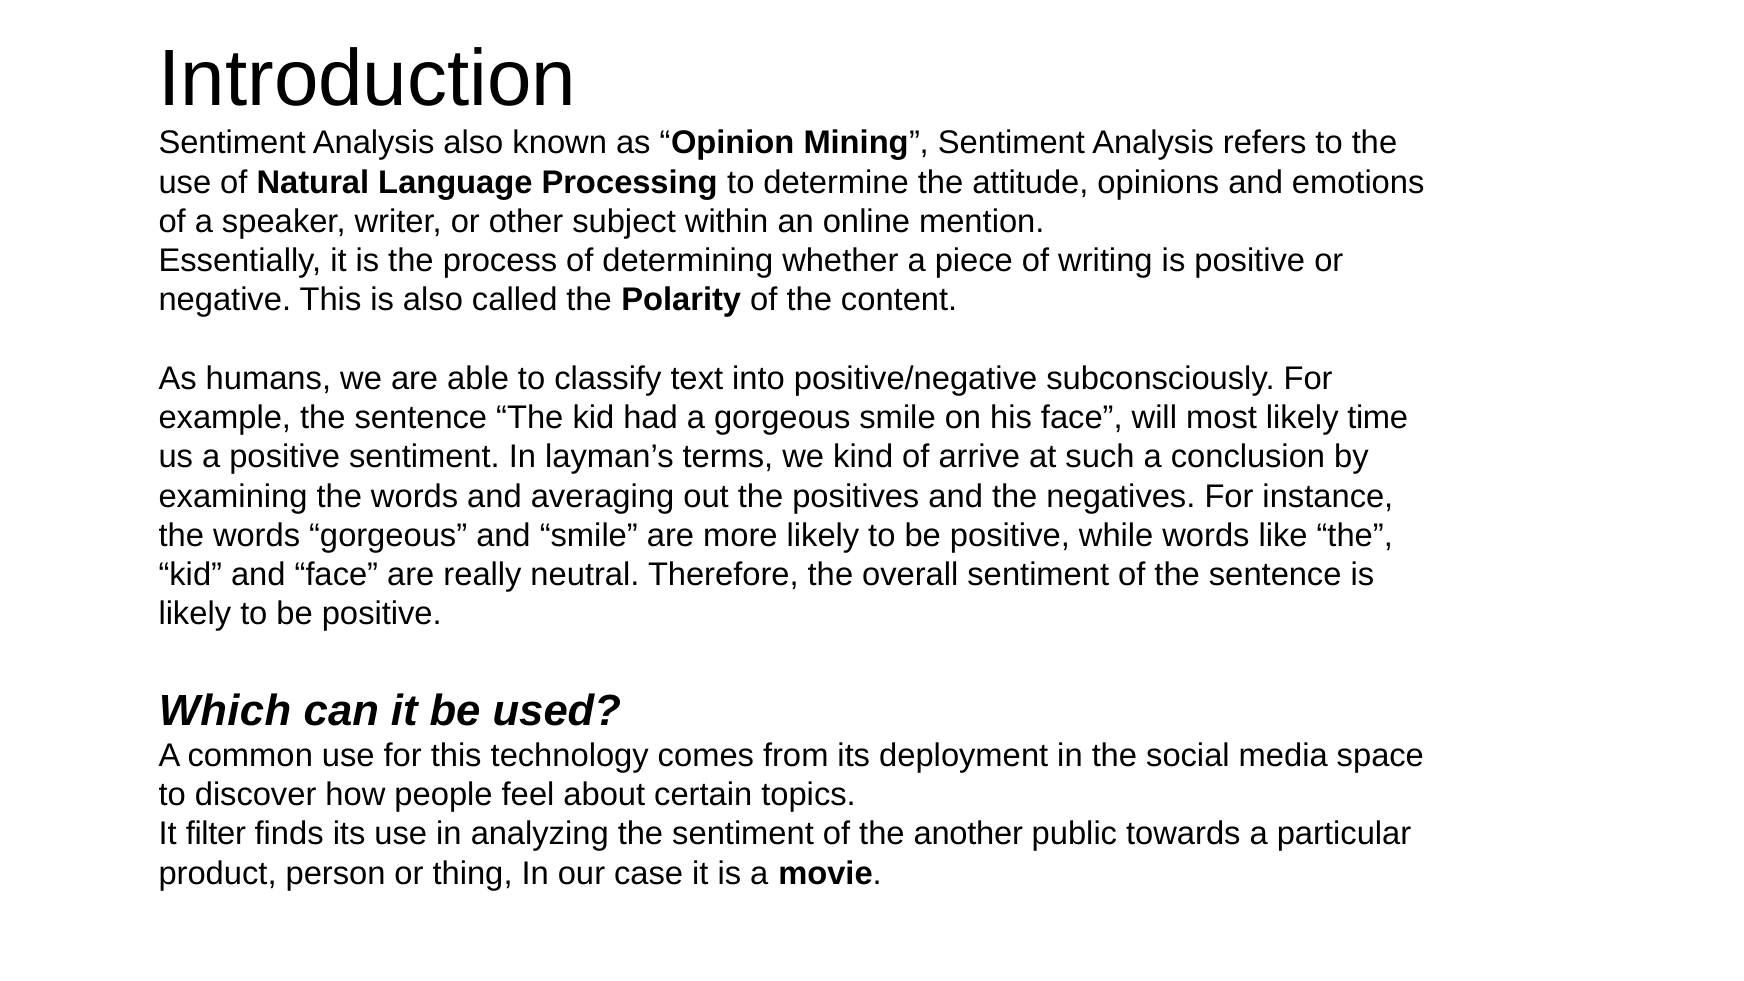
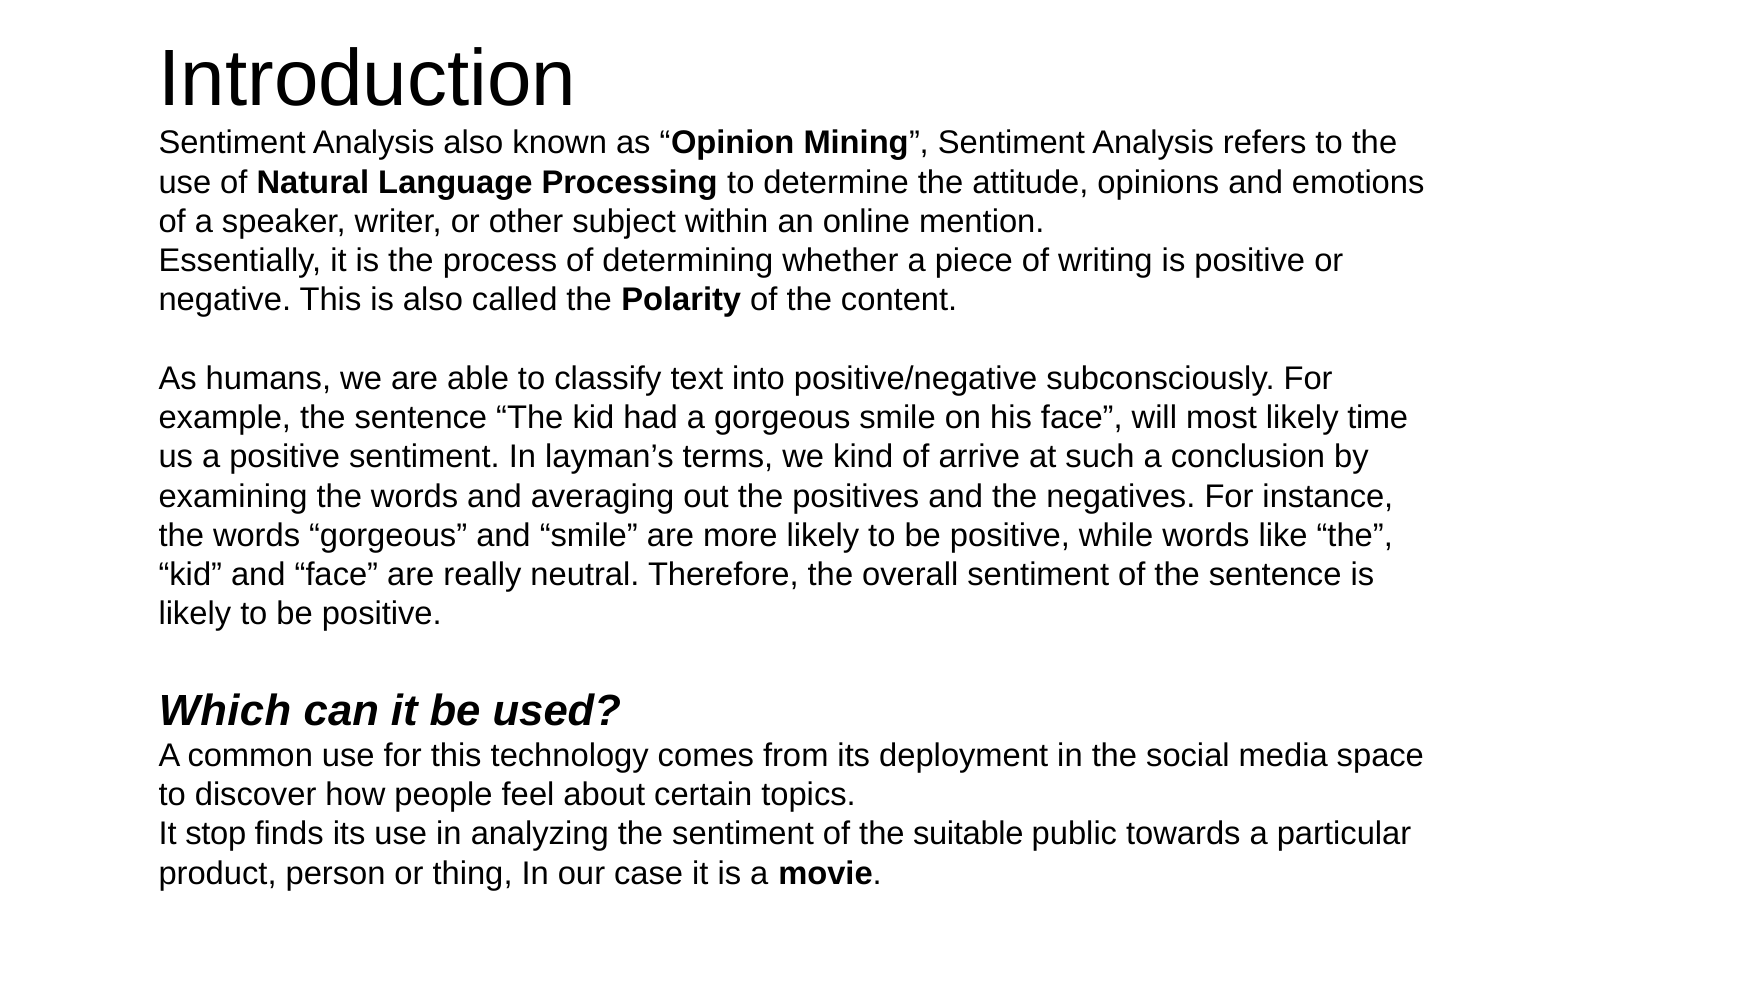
filter: filter -> stop
another: another -> suitable
